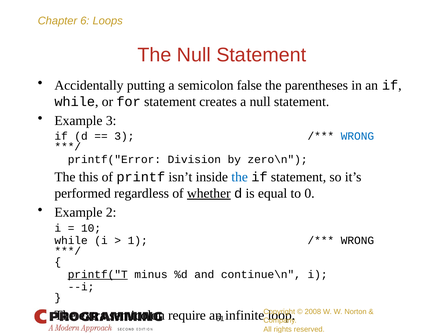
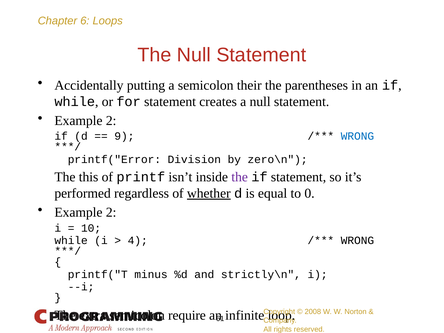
false: false -> their
3 at (111, 121): 3 -> 2
3 at (124, 136): 3 -> 9
the at (240, 177) colour: blue -> purple
1: 1 -> 4
printf("T underline: present -> none
continue\n: continue\n -> strictly\n
